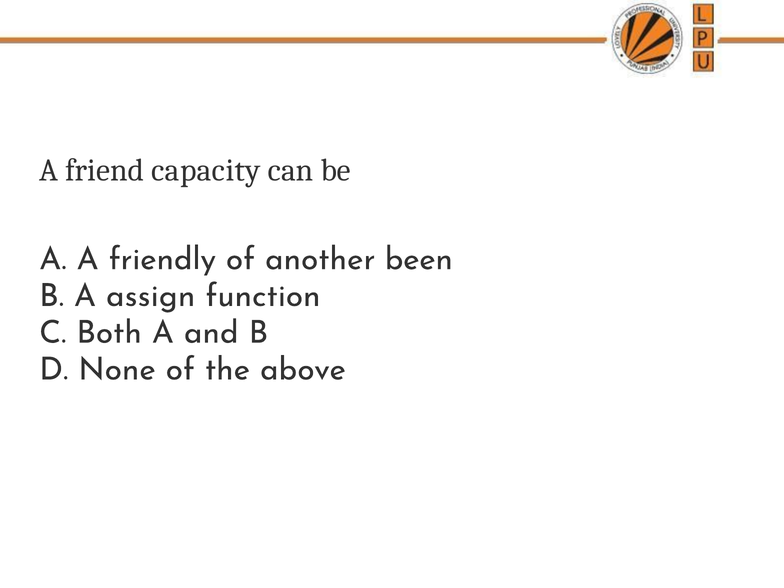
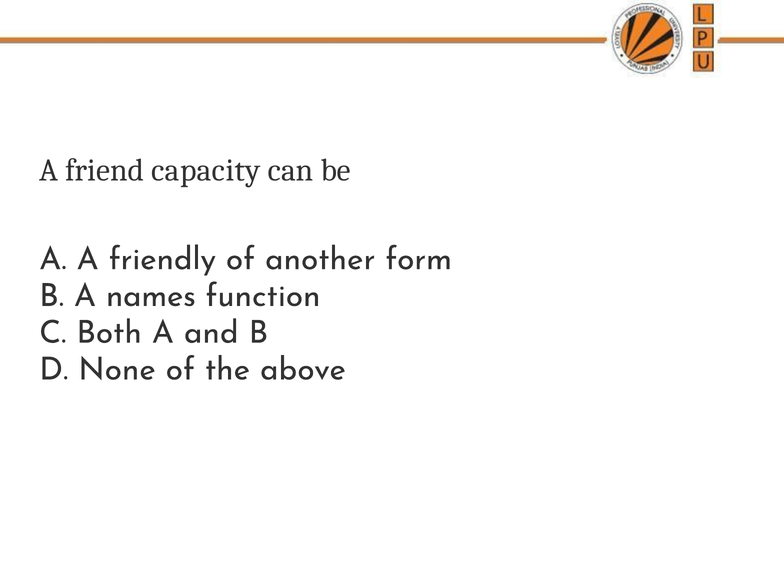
been: been -> form
assign: assign -> names
